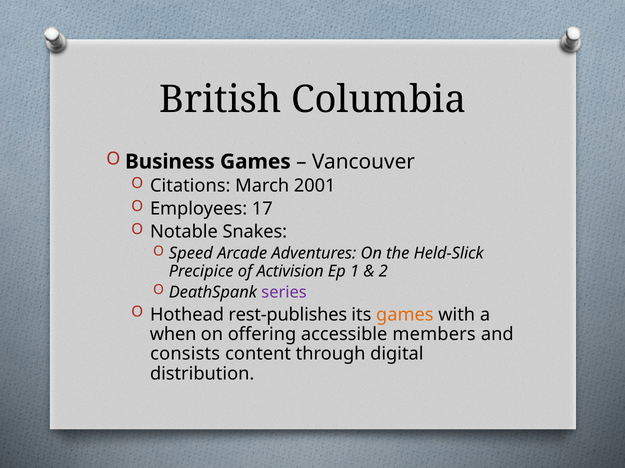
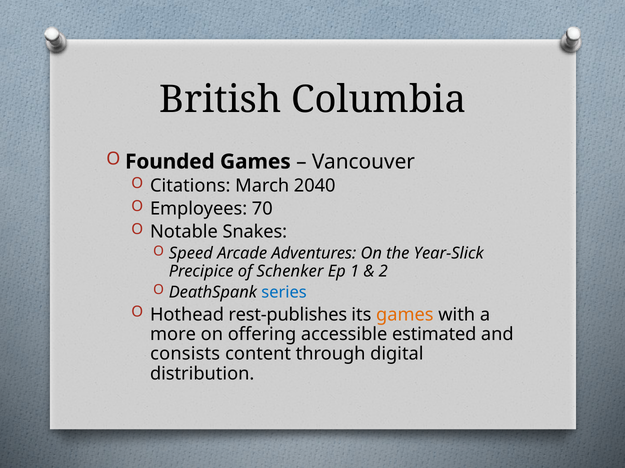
Business: Business -> Founded
2001: 2001 -> 2040
17: 17 -> 70
Held-Slick: Held-Slick -> Year-Slick
Activision: Activision -> Schenker
series colour: purple -> blue
when: when -> more
members: members -> estimated
